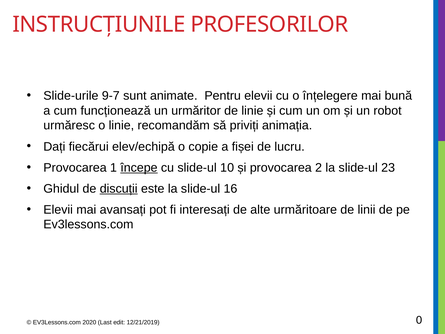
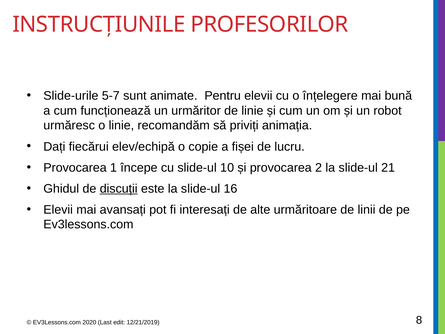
9-7: 9-7 -> 5-7
începe underline: present -> none
23: 23 -> 21
0: 0 -> 8
